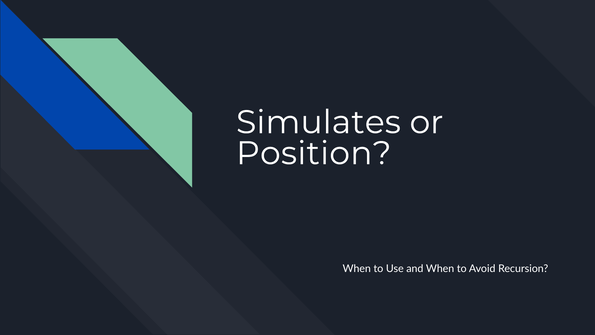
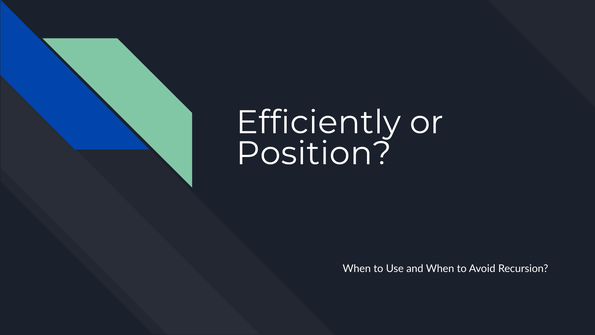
Simulates: Simulates -> Efficiently
